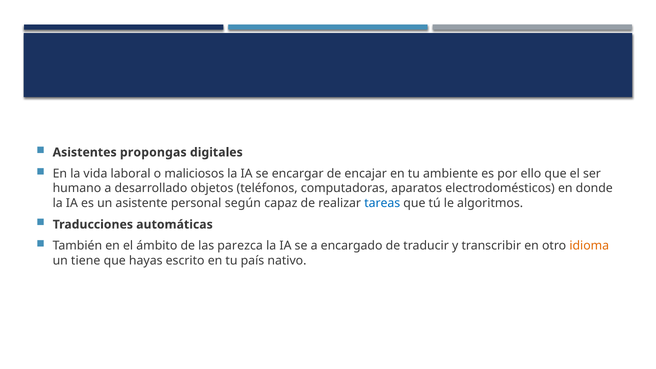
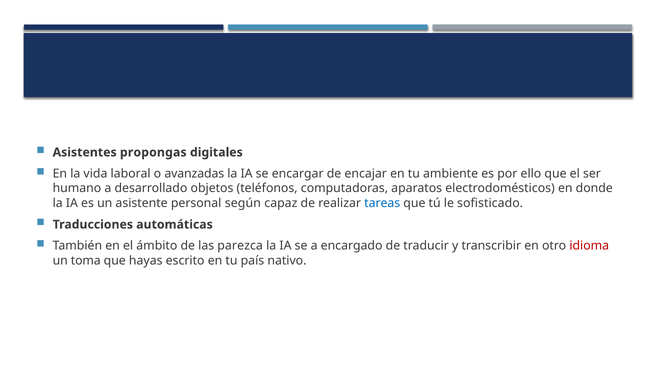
maliciosos: maliciosos -> avanzadas
algoritmos: algoritmos -> sofisticado
idioma colour: orange -> red
tiene: tiene -> toma
